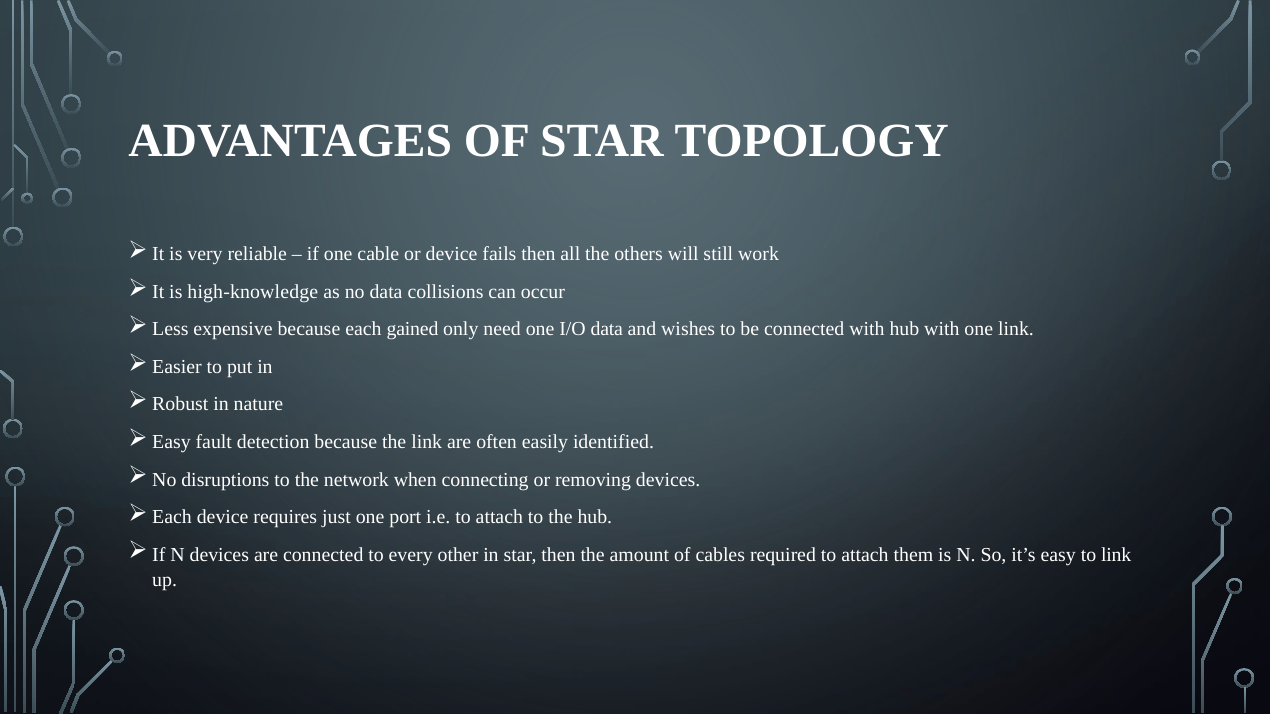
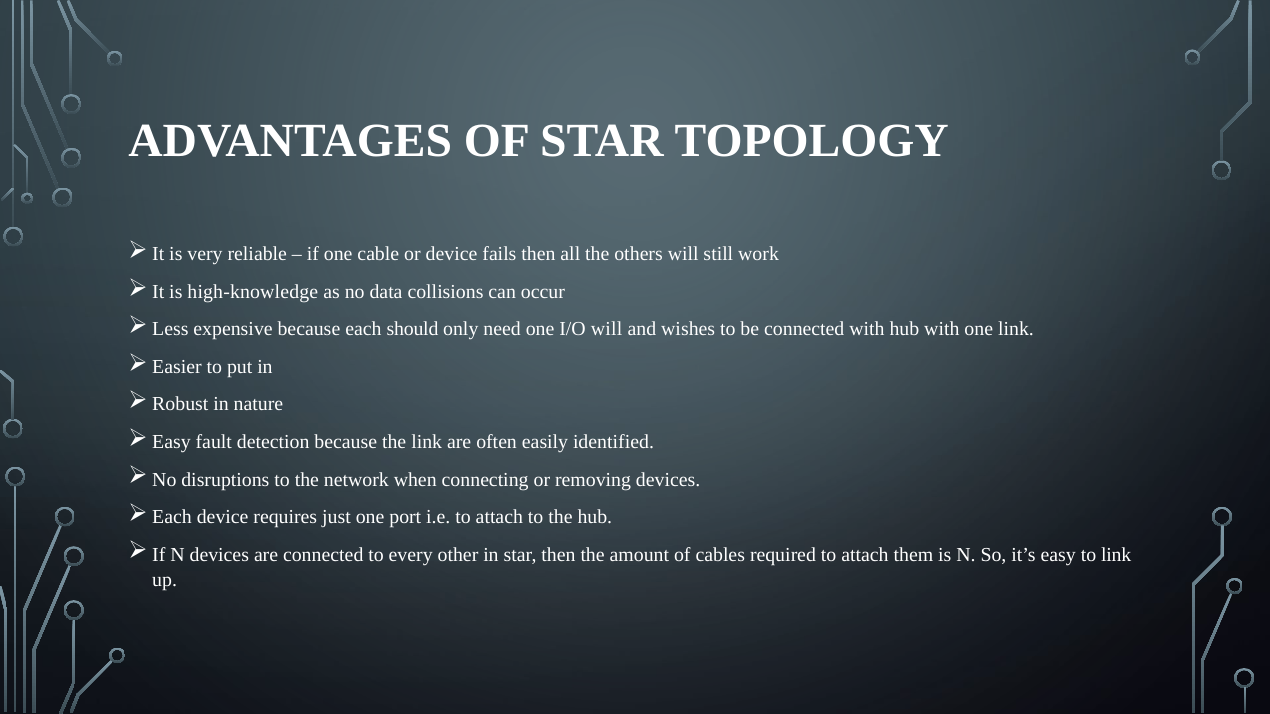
gained: gained -> should
I/O data: data -> will
